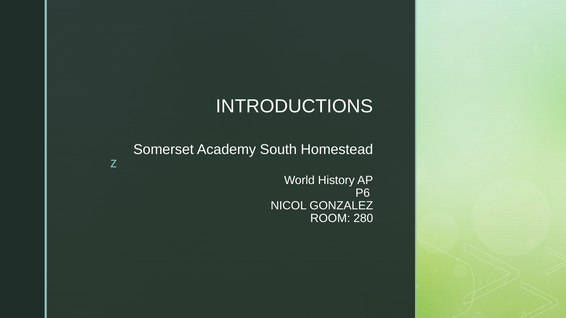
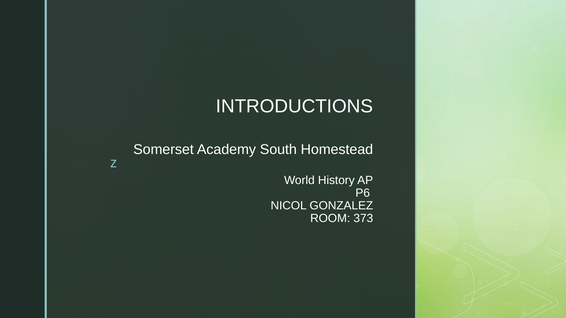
280: 280 -> 373
